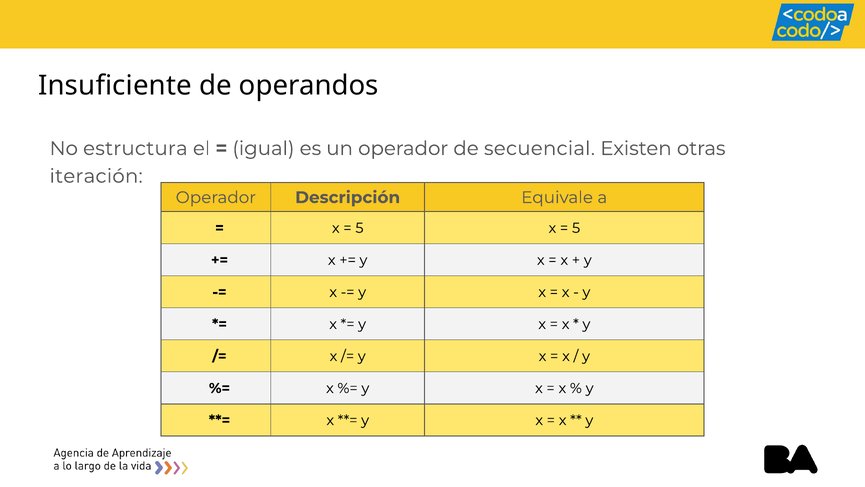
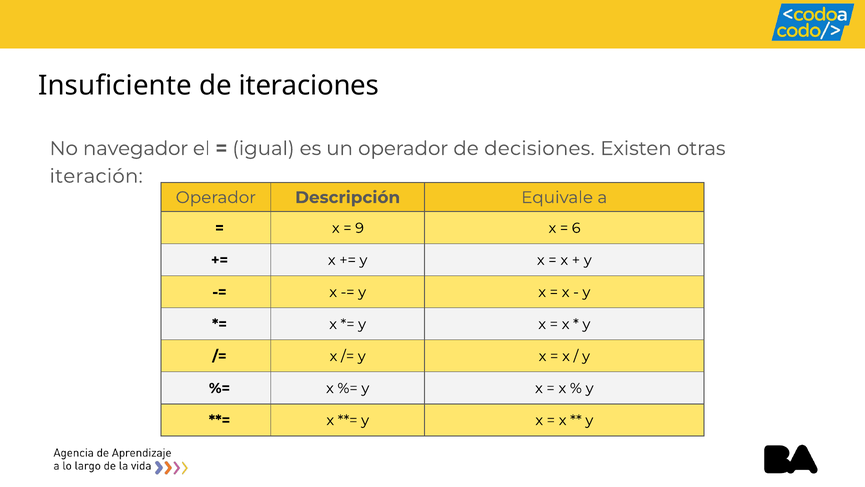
operandos: operandos -> iteraciones
estructura: estructura -> navegador
secuencial: secuencial -> decisiones
5 at (359, 228): 5 -> 9
5 at (576, 228): 5 -> 6
